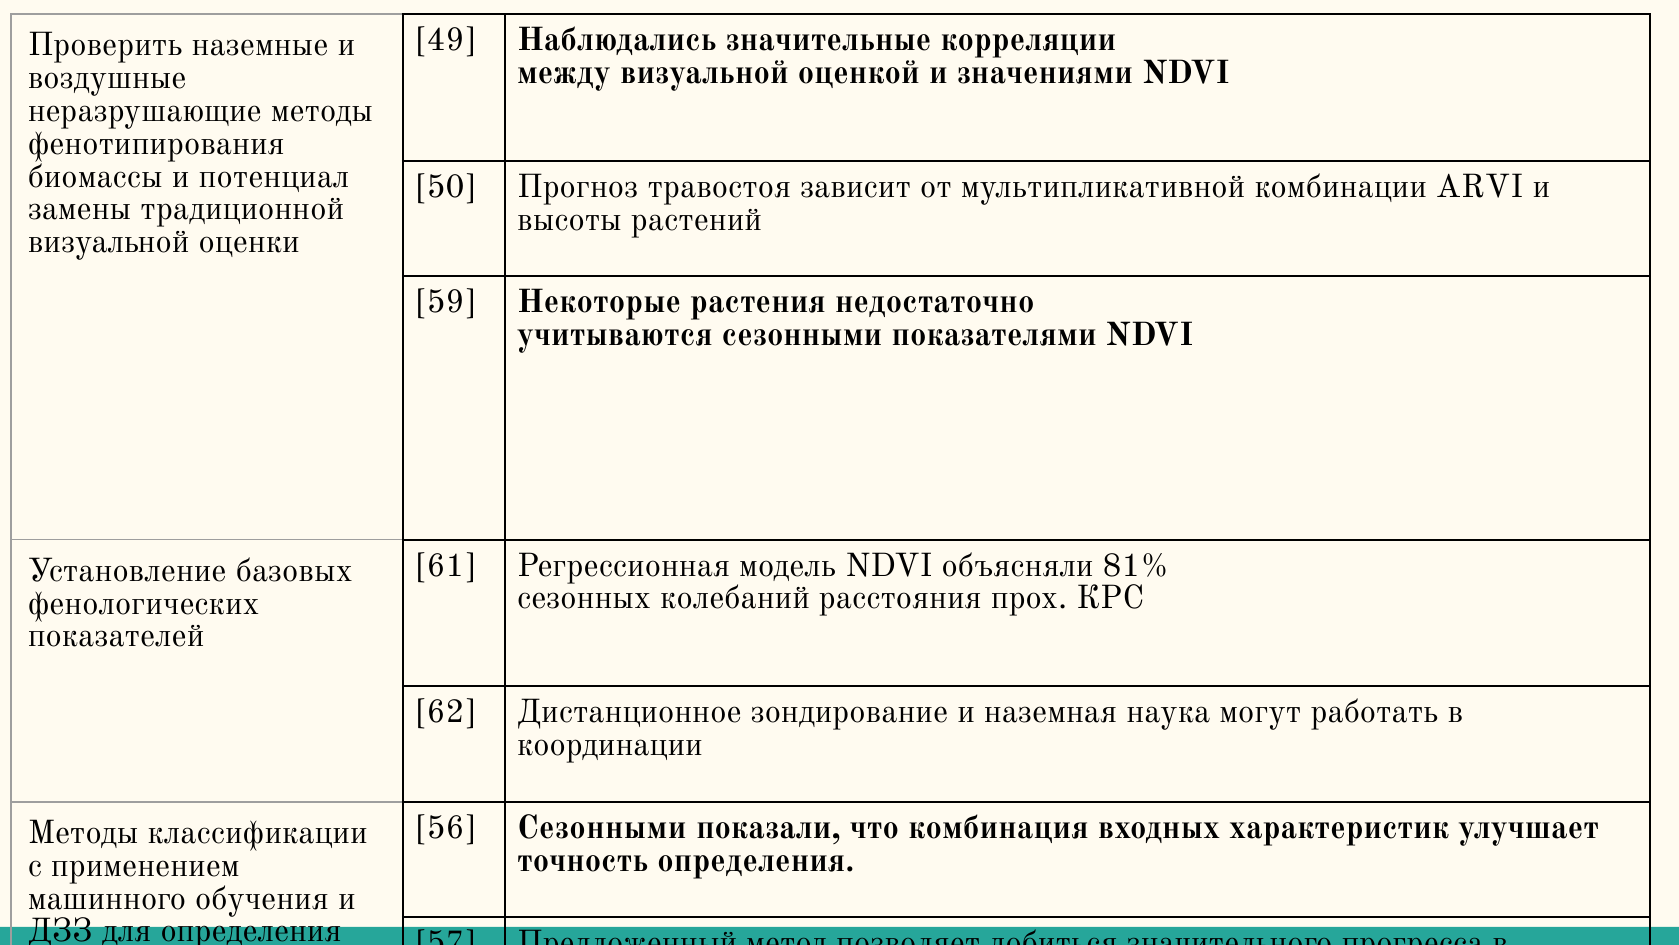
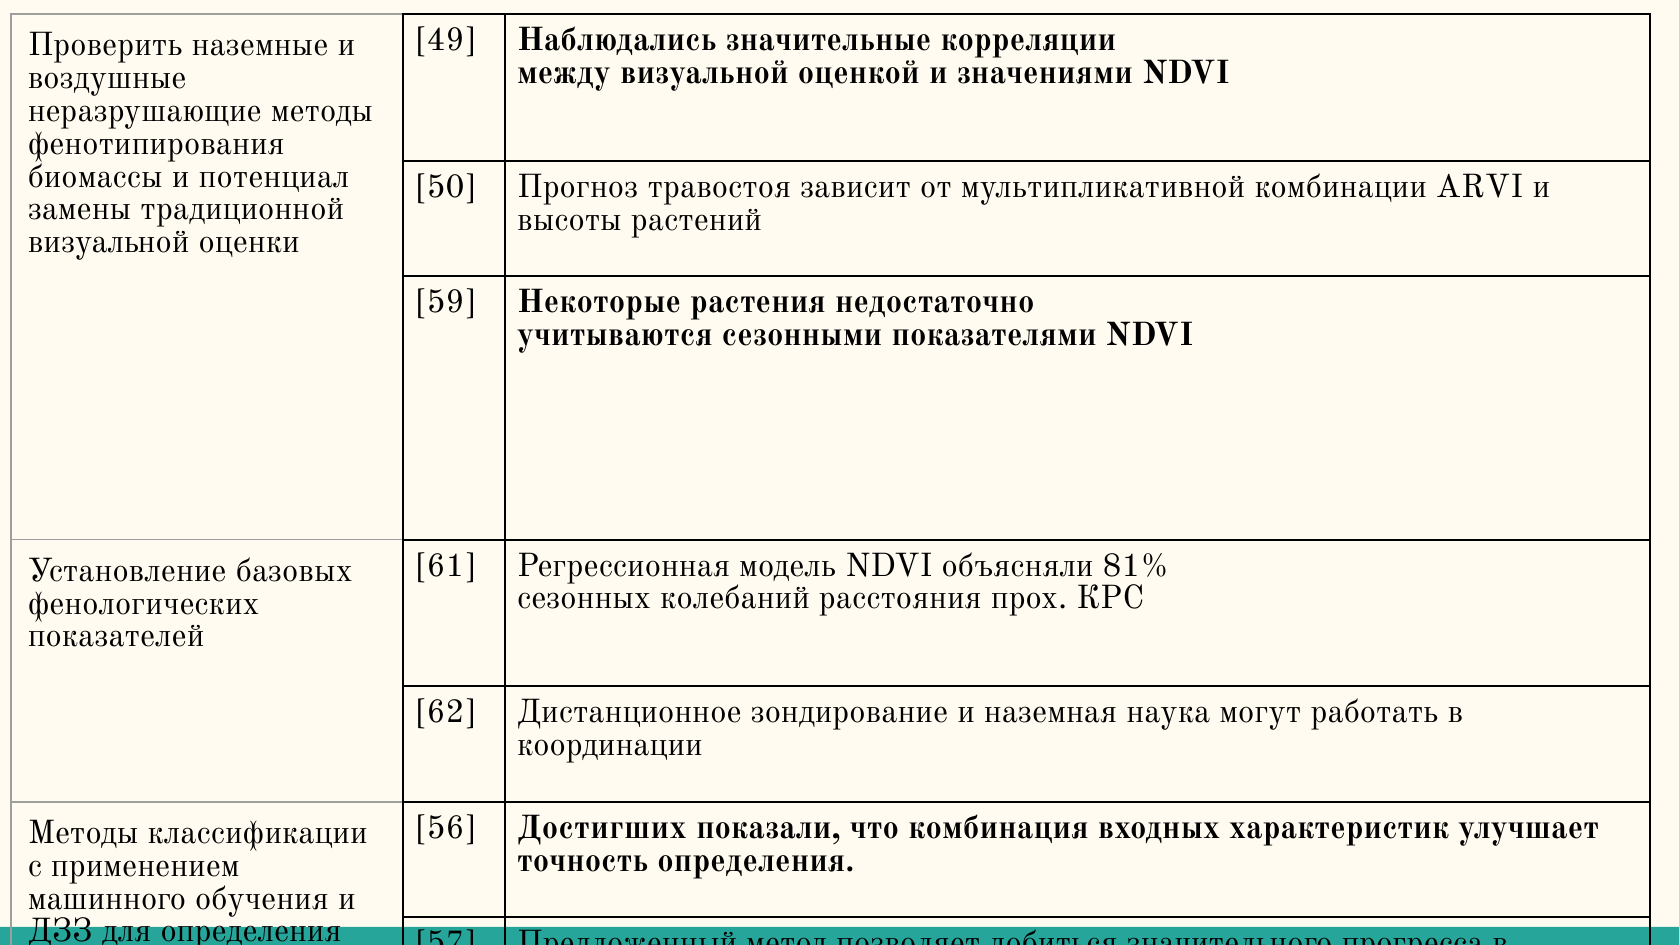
56 Сезонными: Сезонными -> Достигших
